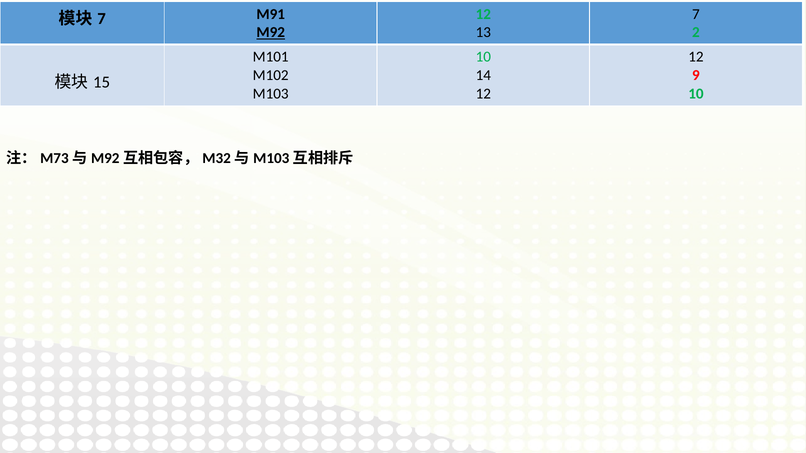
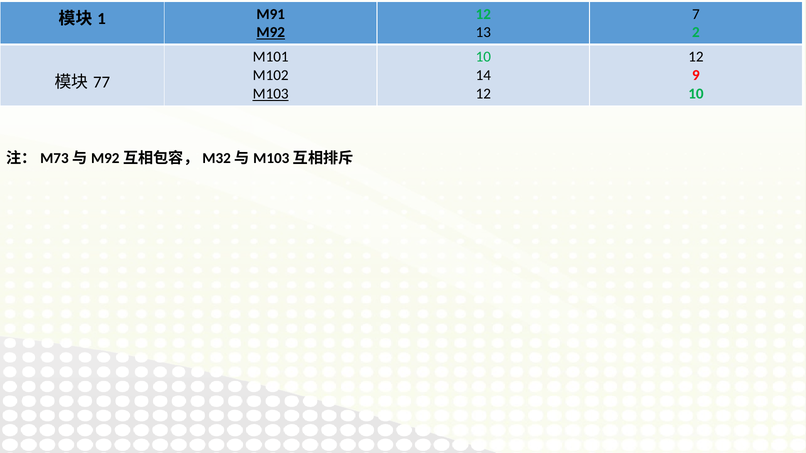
7 at (102, 19): 7 -> 1
15: 15 -> 77
M103 underline: none -> present
